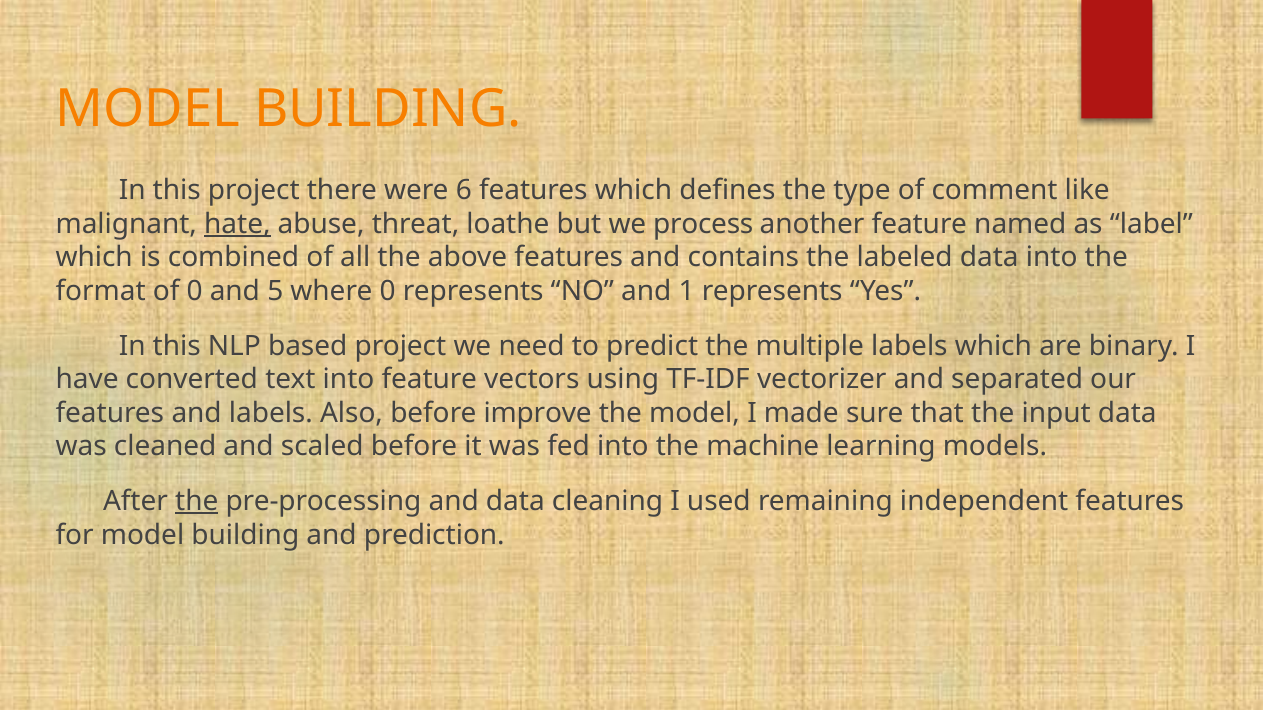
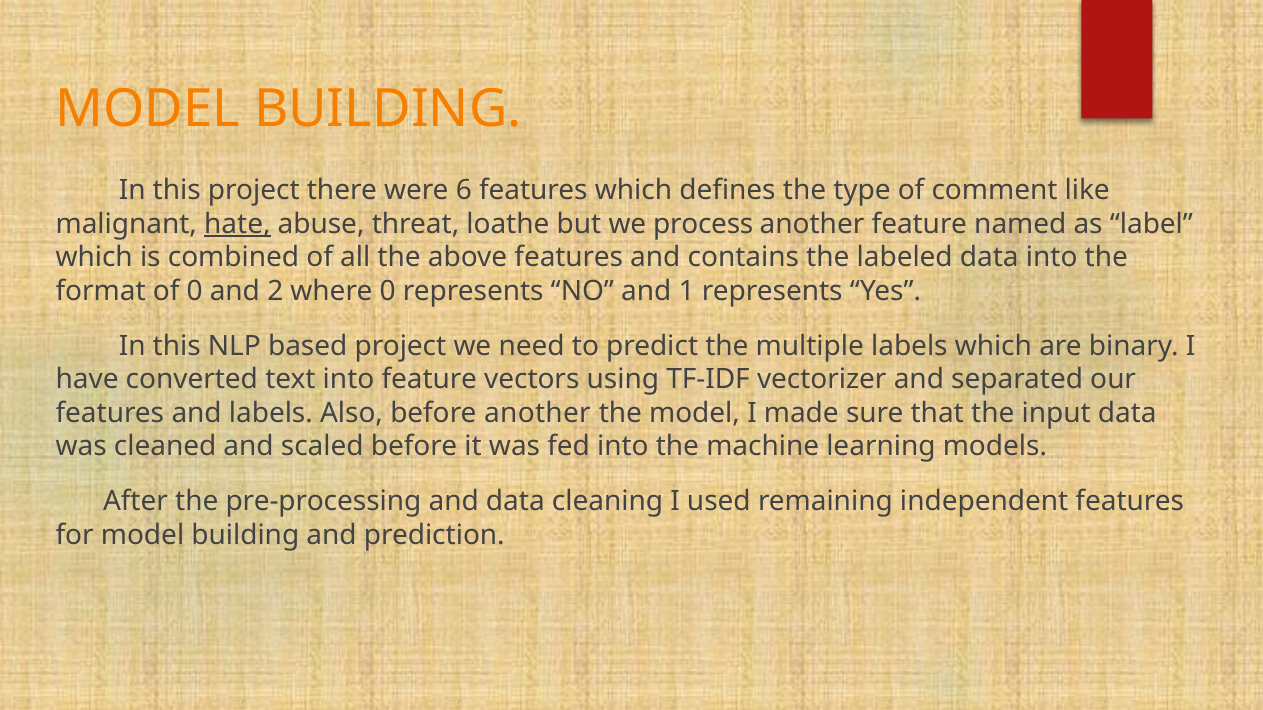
5: 5 -> 2
before improve: improve -> another
the at (197, 502) underline: present -> none
